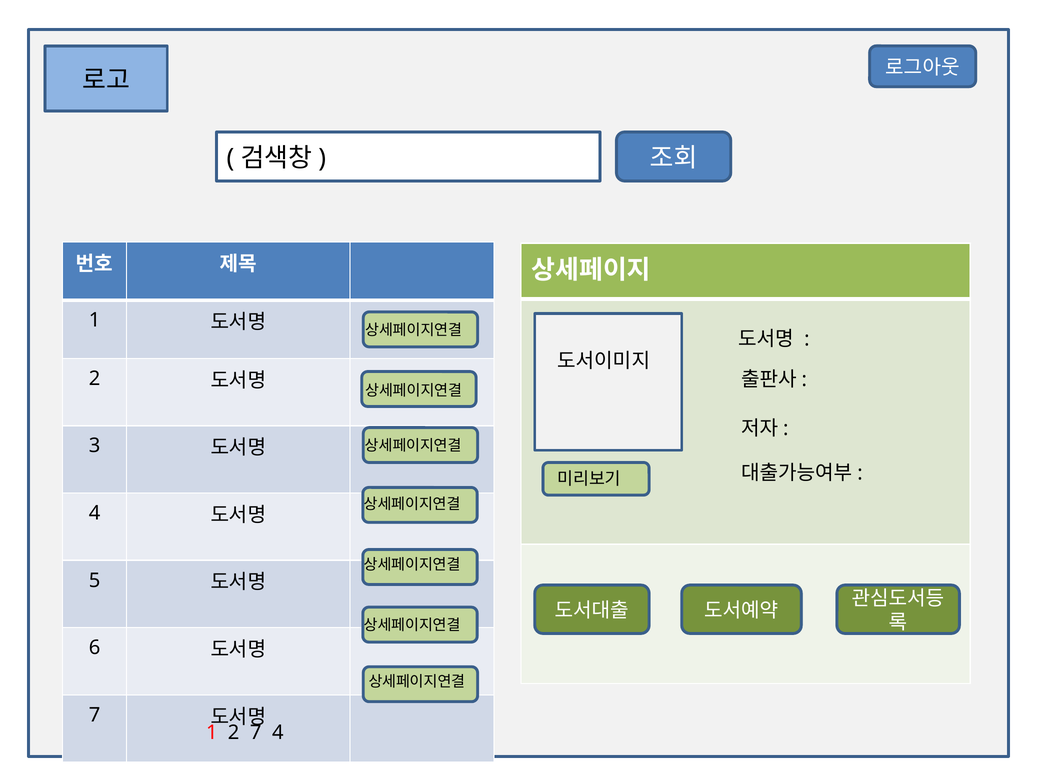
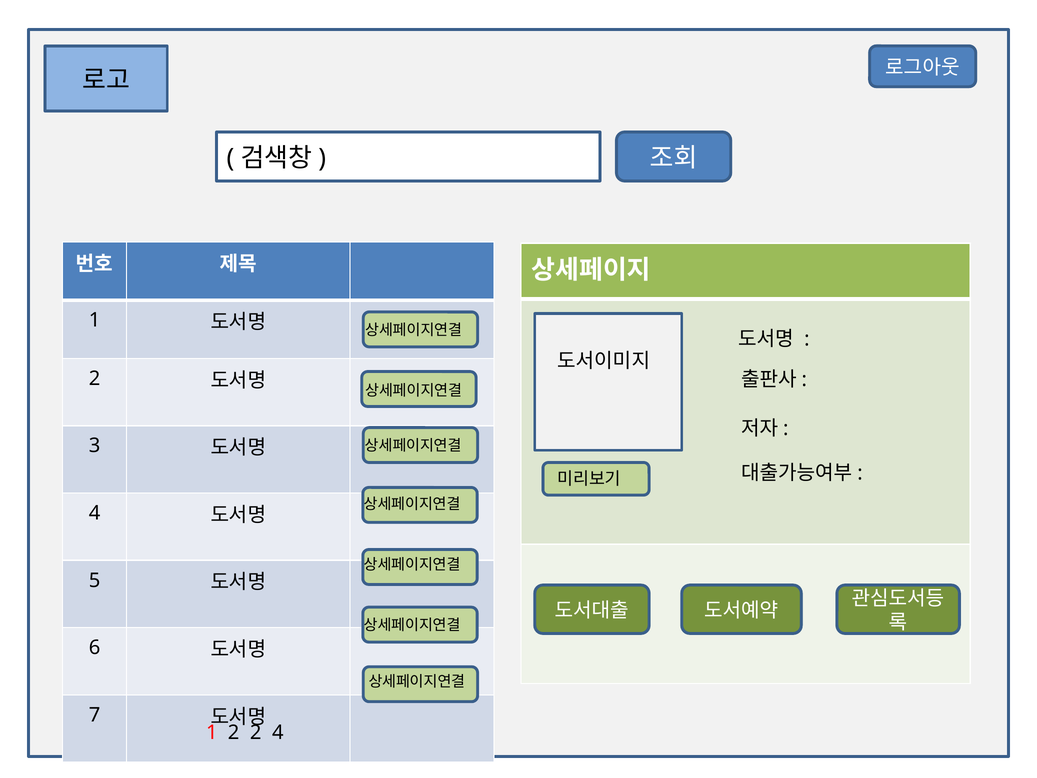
2 7: 7 -> 2
